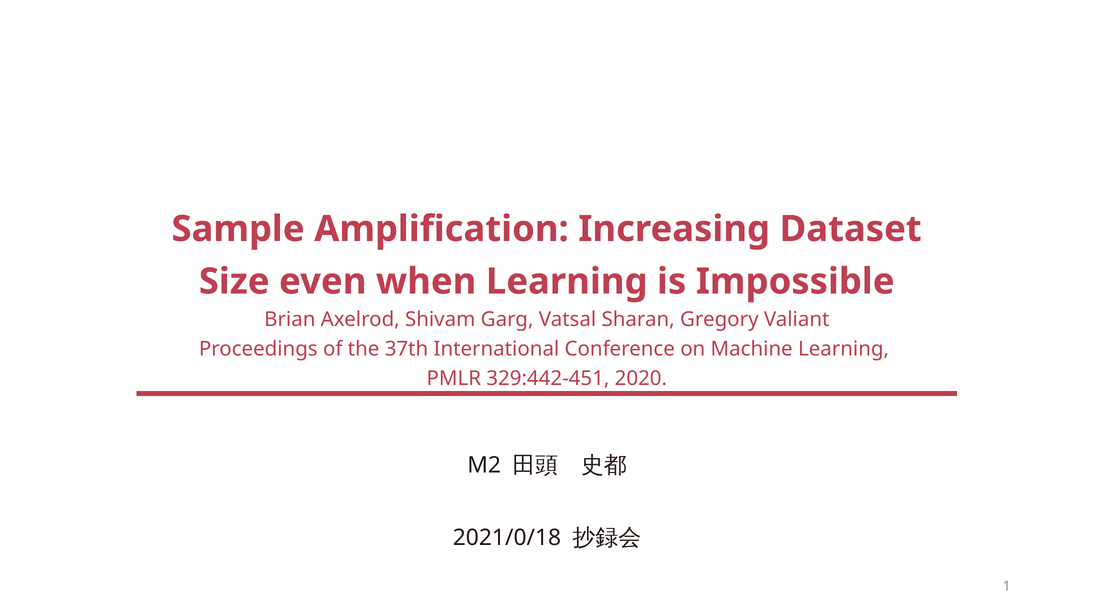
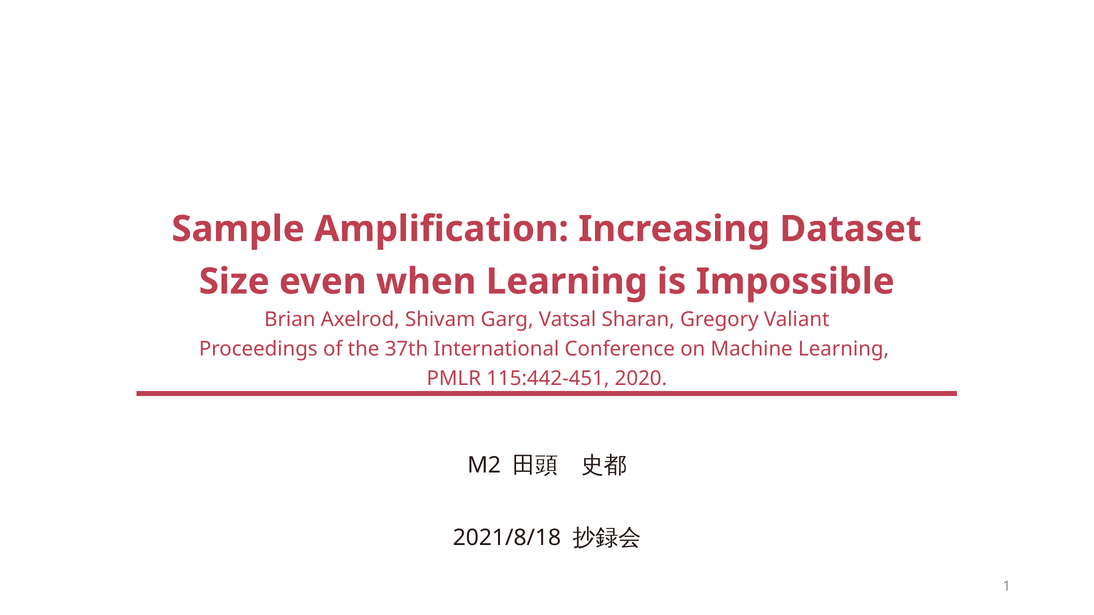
329:442-451: 329:442-451 -> 115:442-451
2021/0/18: 2021/0/18 -> 2021/8/18
